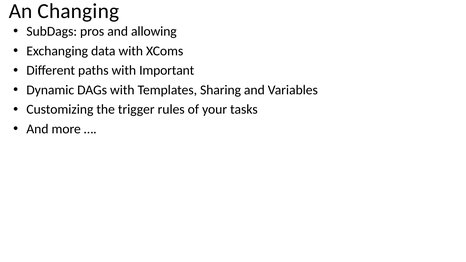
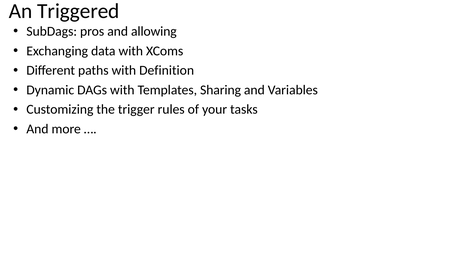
Changing: Changing -> Triggered
Important: Important -> Definition
